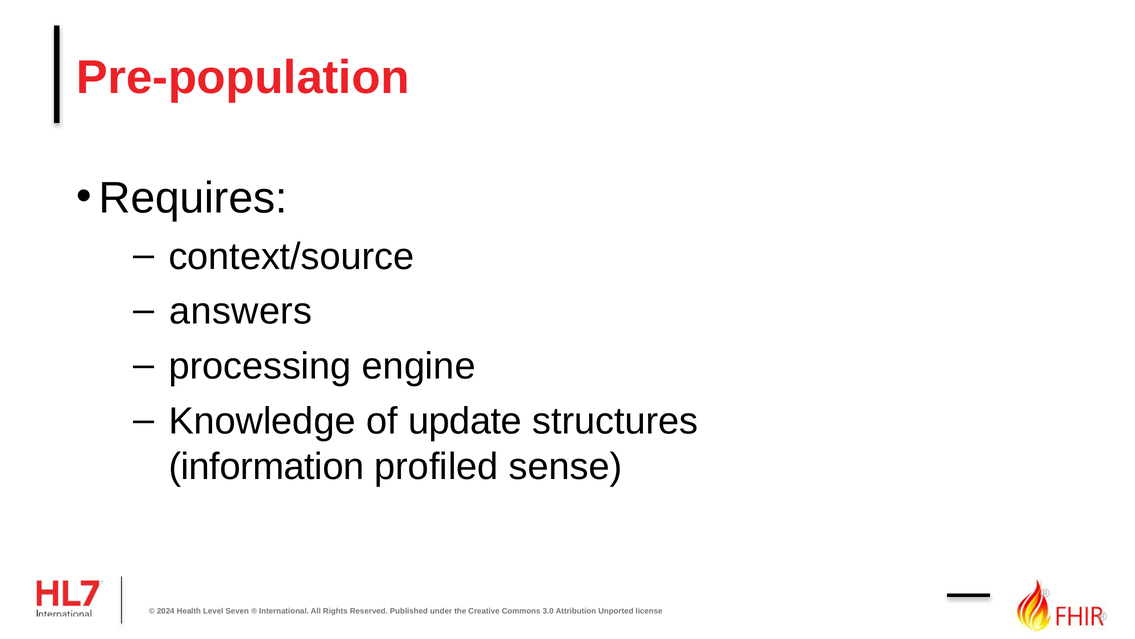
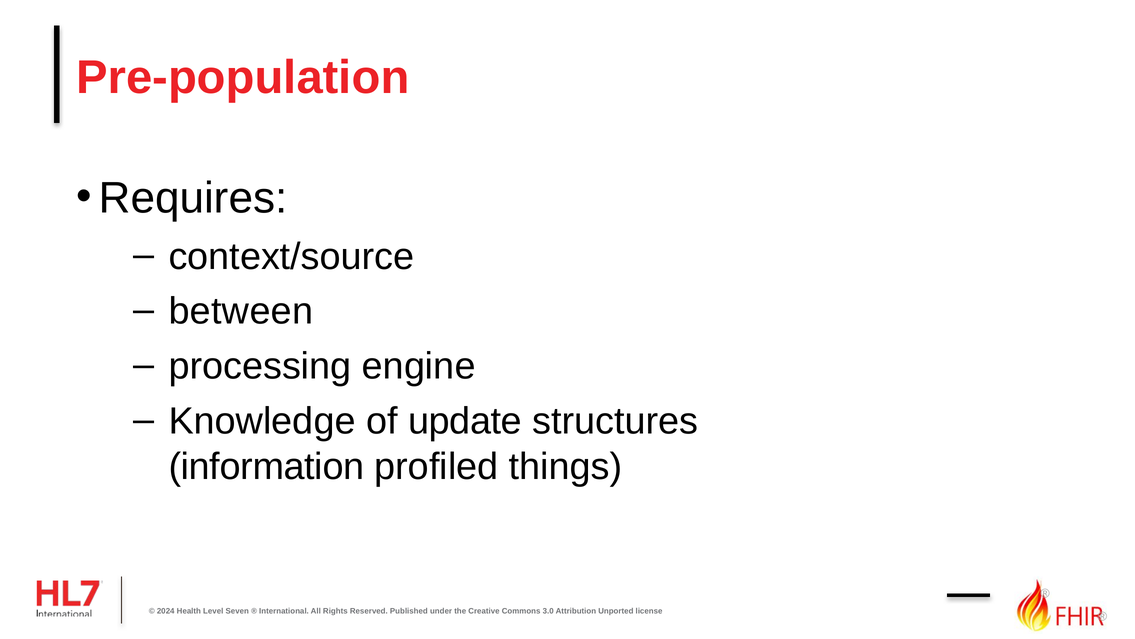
answers: answers -> between
sense: sense -> things
